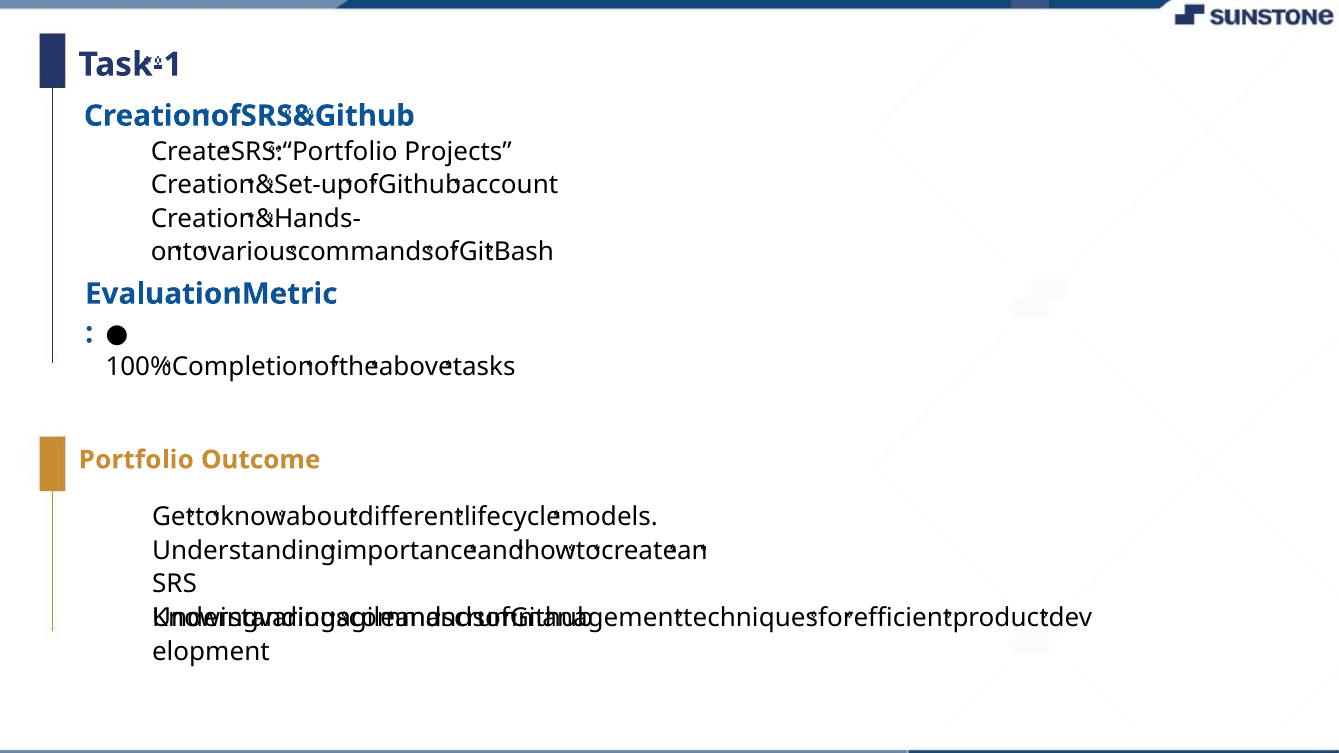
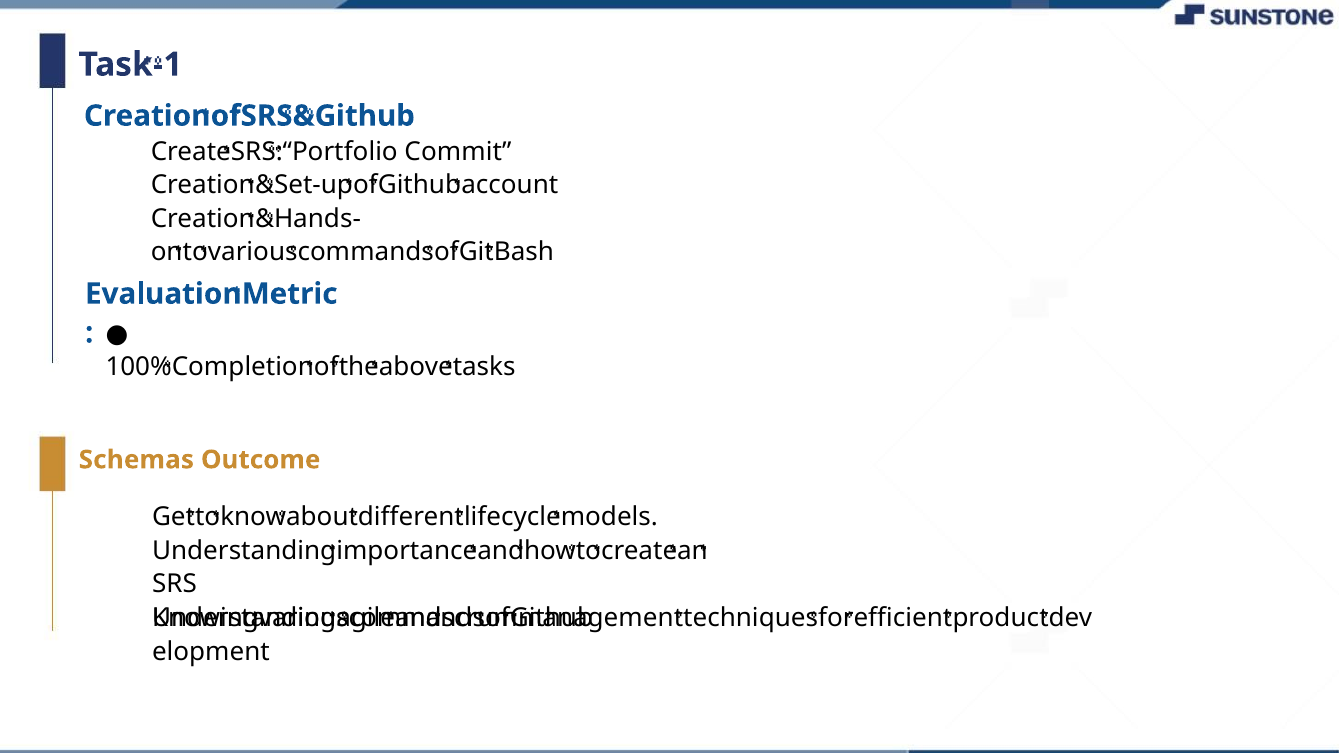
Projects: Projects -> Commit
Portfolio at (136, 460): Portfolio -> Schemas
